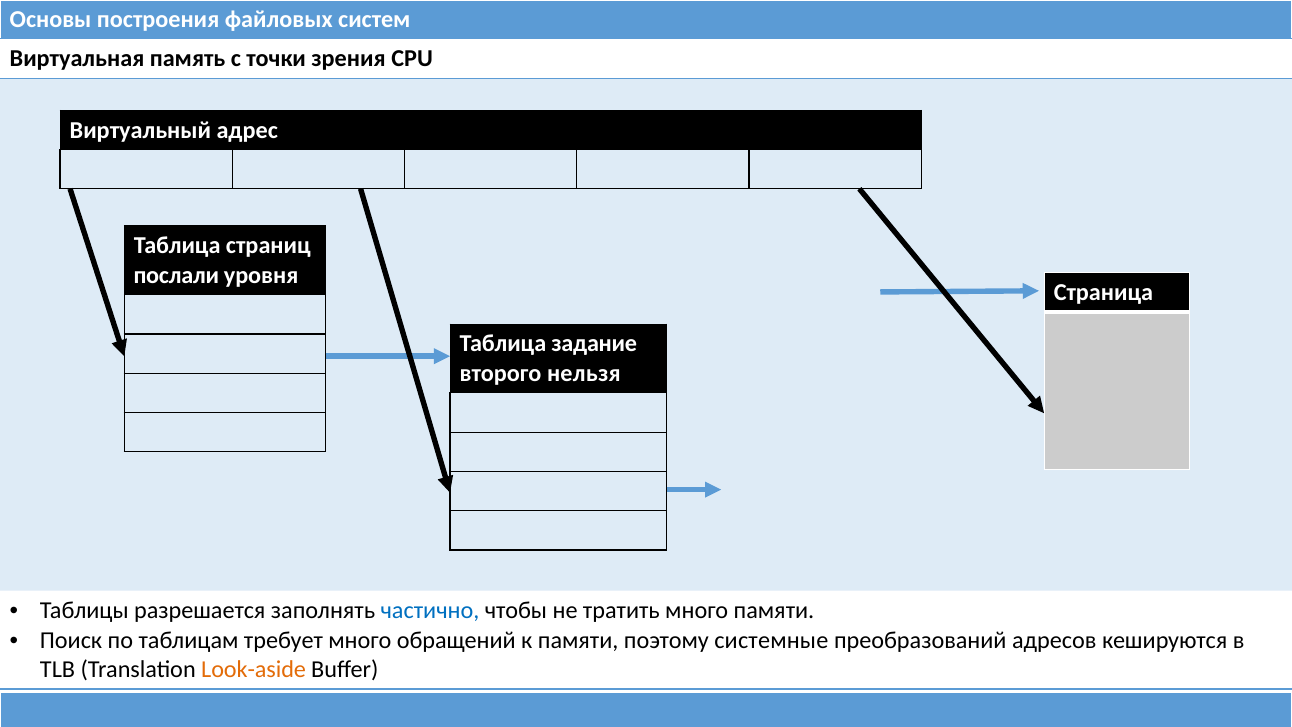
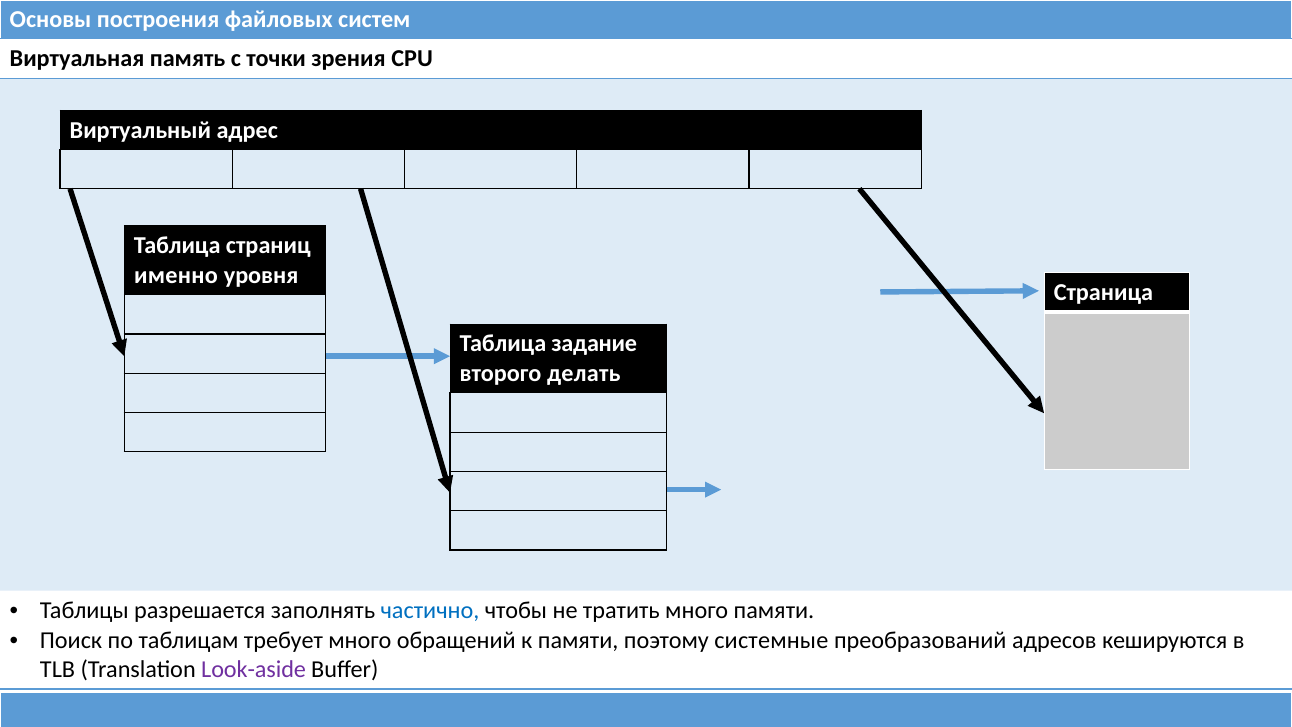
послали: послали -> именно
нельзя: нельзя -> делать
Look-aside colour: orange -> purple
